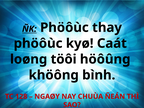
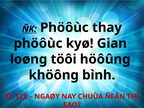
Caát: Caát -> Gian
